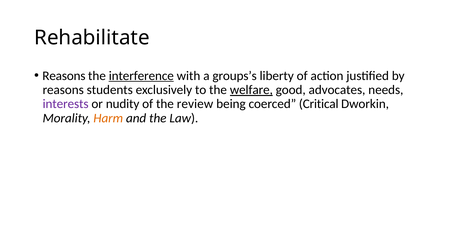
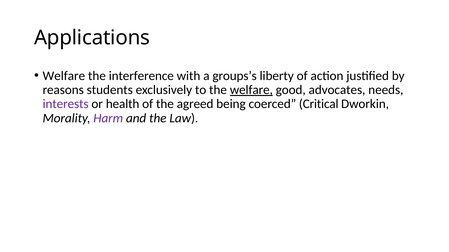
Rehabilitate: Rehabilitate -> Applications
Reasons at (64, 76): Reasons -> Welfare
interference underline: present -> none
nudity: nudity -> health
review: review -> agreed
Harm colour: orange -> purple
